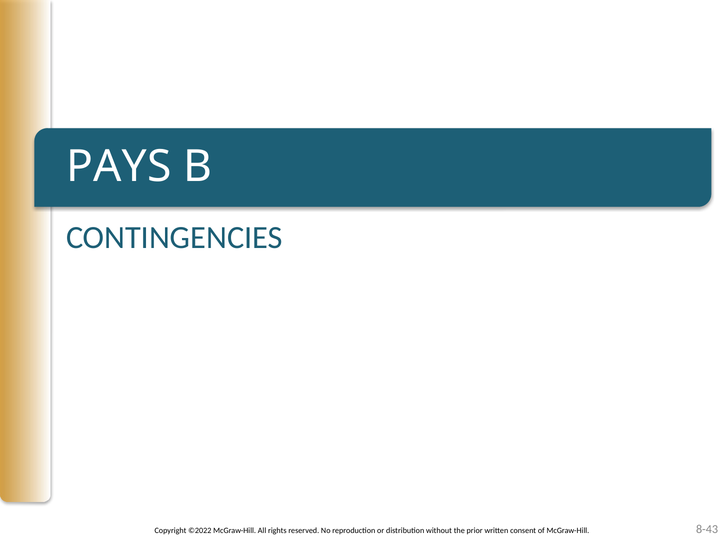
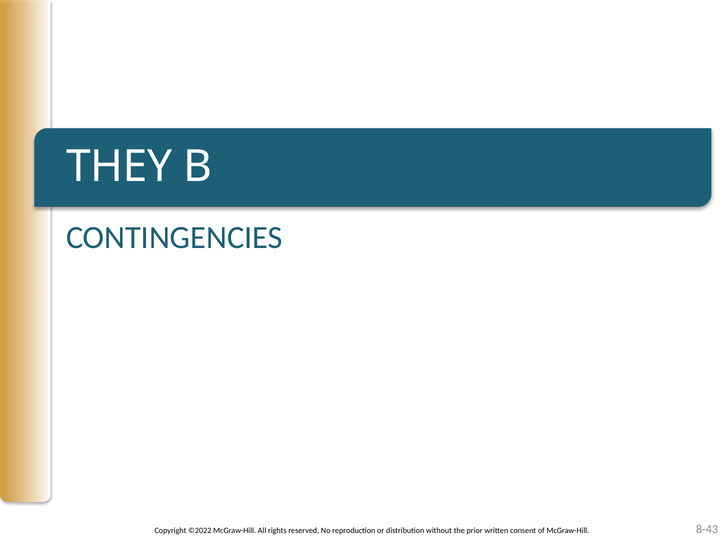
PAYS: PAYS -> THEY
